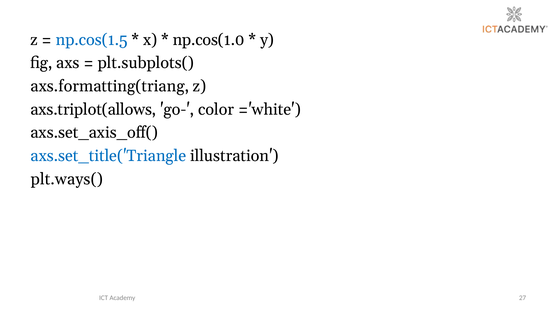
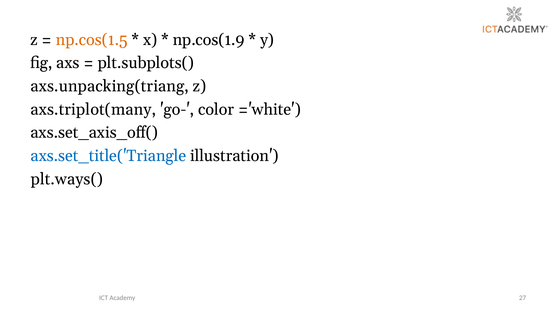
np.cos(1.5 colour: blue -> orange
np.cos(1.0: np.cos(1.0 -> np.cos(1.9
axs.formatting(triang: axs.formatting(triang -> axs.unpacking(triang
axs.triplot(allows: axs.triplot(allows -> axs.triplot(many
